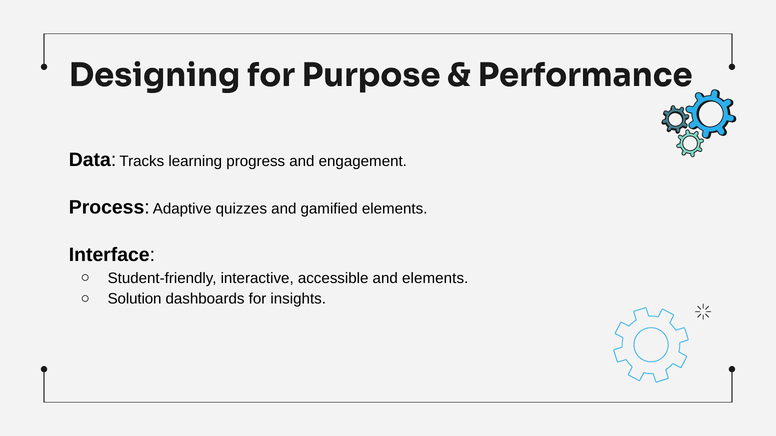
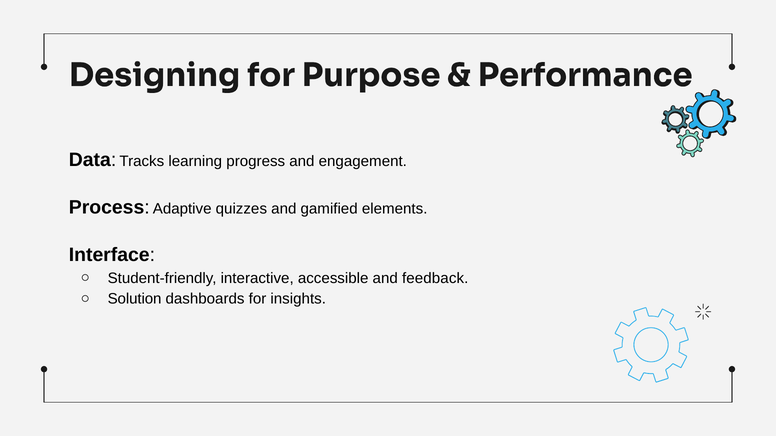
and elements: elements -> feedback
